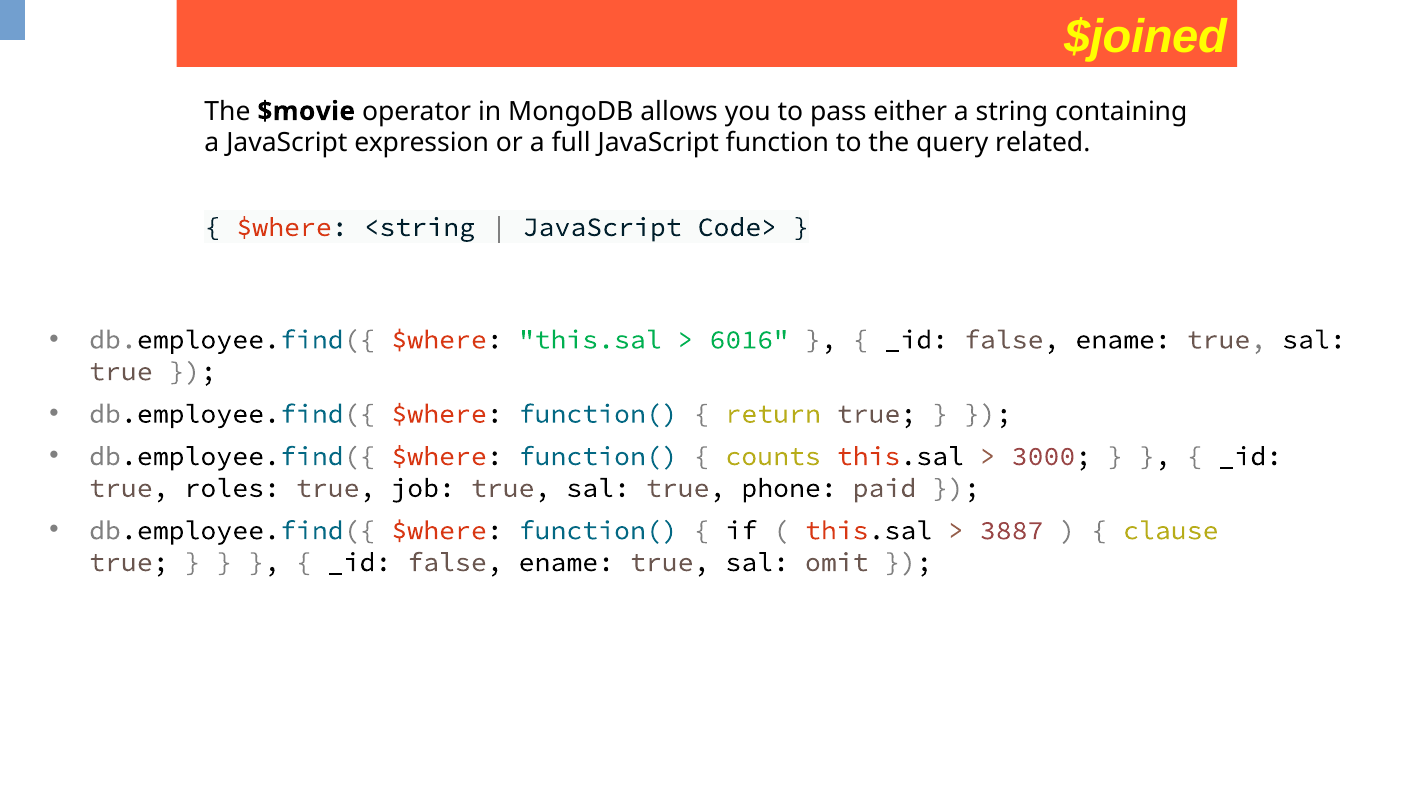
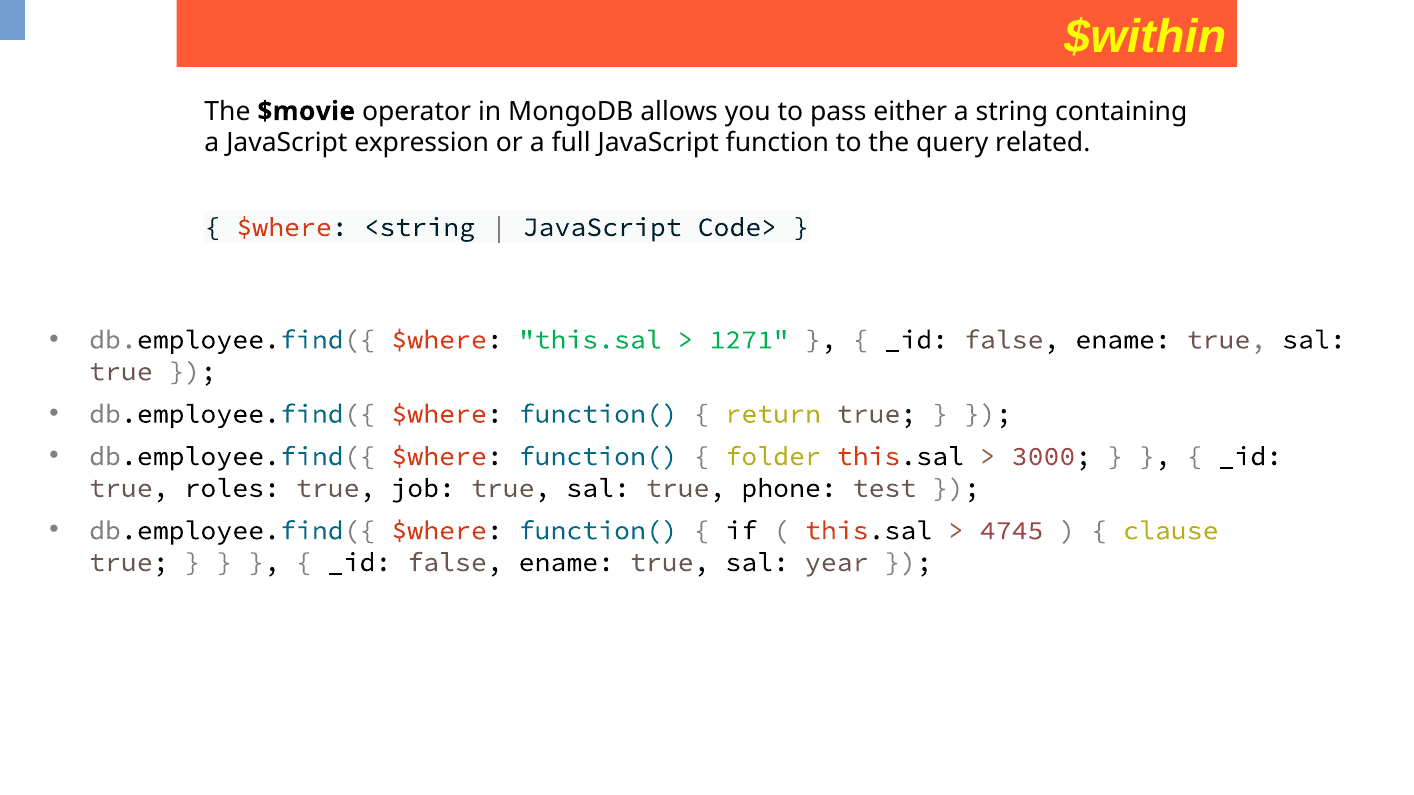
$joined: $joined -> $within
6016: 6016 -> 1271
counts: counts -> folder
paid: paid -> test
3887: 3887 -> 4745
omit: omit -> year
